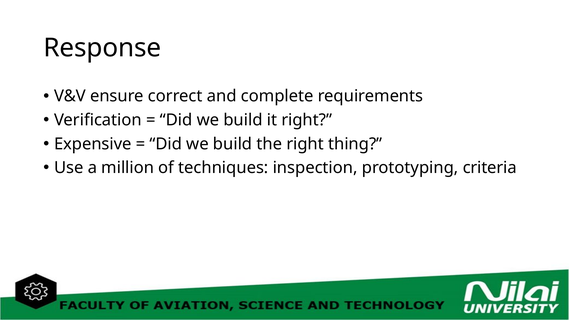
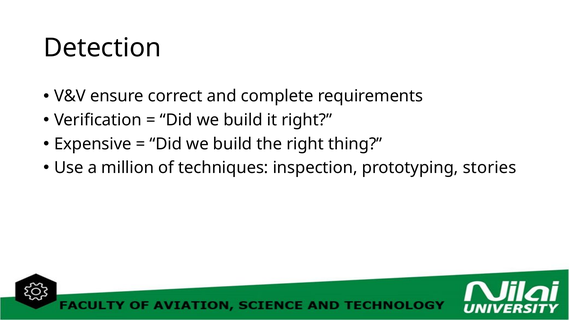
Response: Response -> Detection
criteria: criteria -> stories
